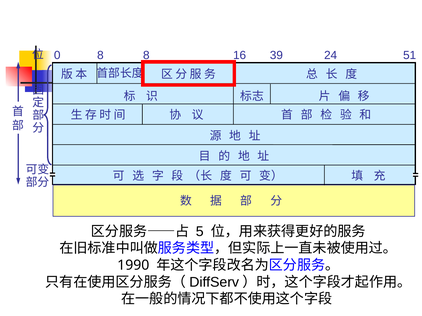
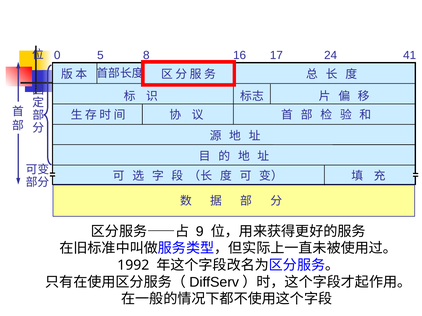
0 8: 8 -> 5
39: 39 -> 17
51: 51 -> 41
5: 5 -> 9
1990: 1990 -> 1992
